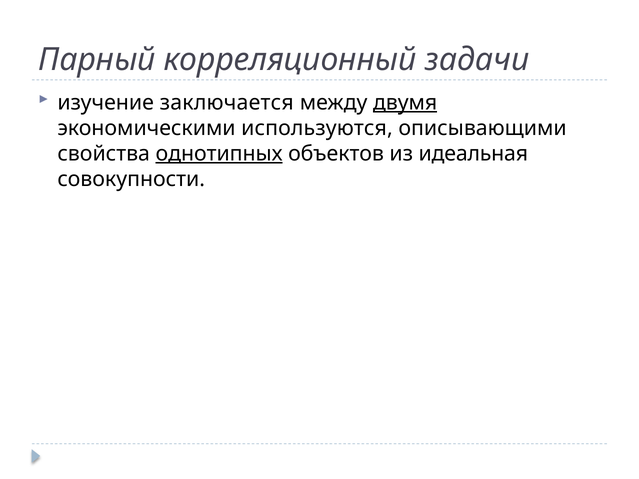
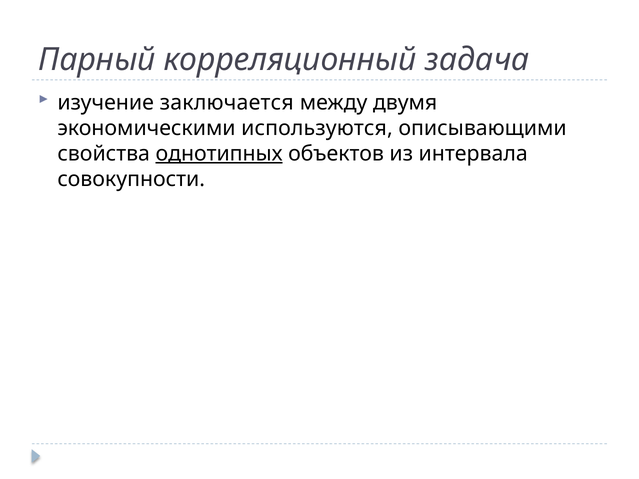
задачи: задачи -> задача
двумя underline: present -> none
идеальная: идеальная -> интервала
